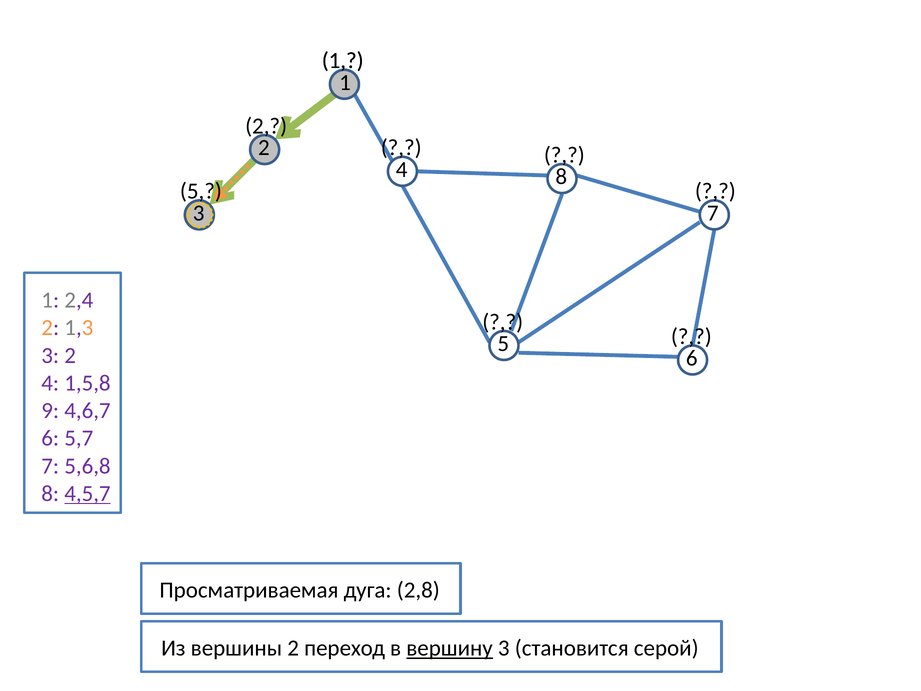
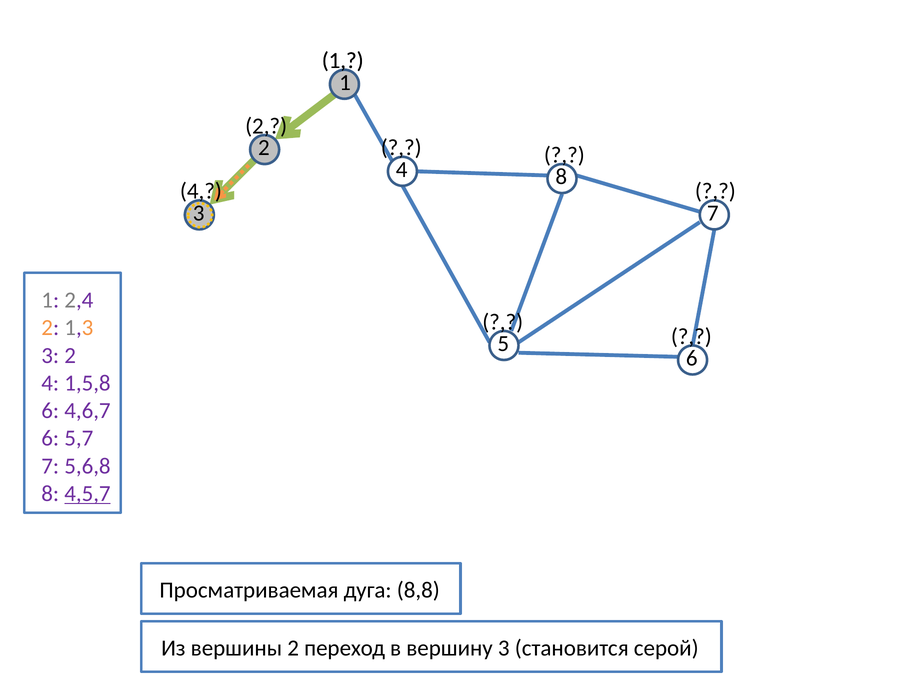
5 at (201, 191): 5 -> 4
9 at (50, 411): 9 -> 6
2,8: 2,8 -> 8,8
вершину underline: present -> none
